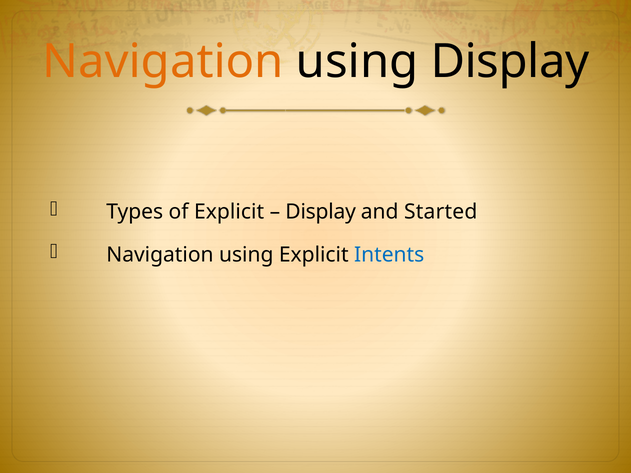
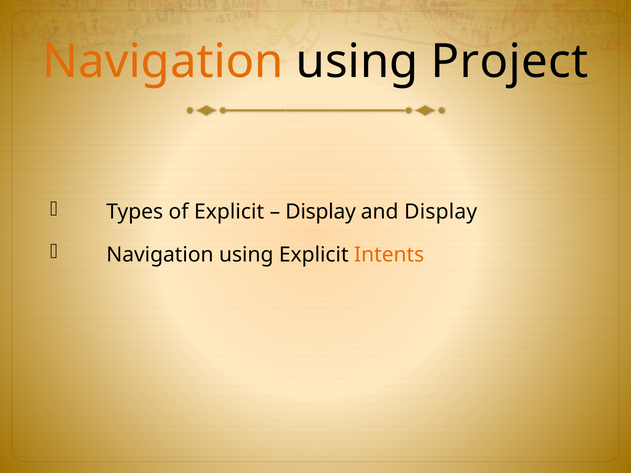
using Display: Display -> Project
and Started: Started -> Display
Intents colour: blue -> orange
